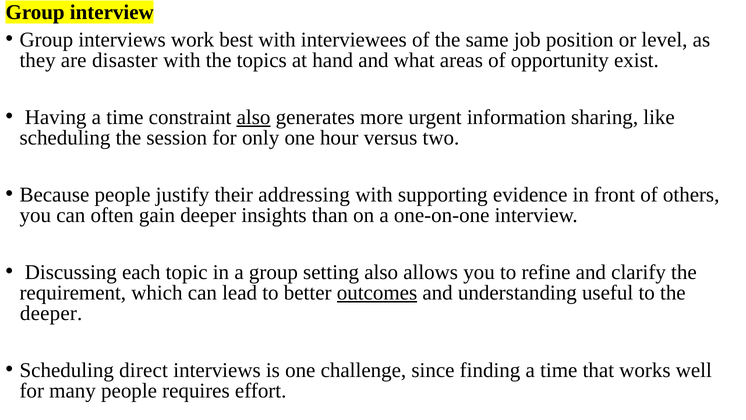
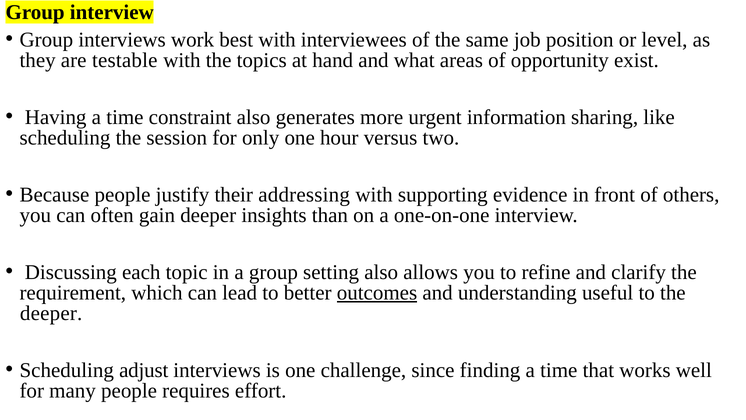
disaster: disaster -> testable
also at (254, 117) underline: present -> none
direct: direct -> adjust
